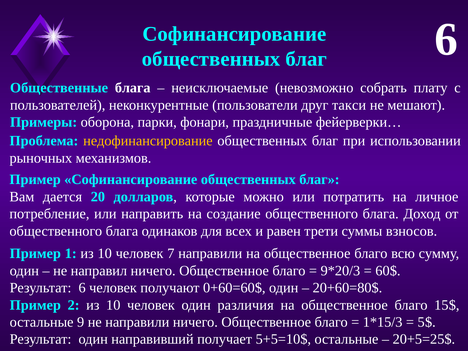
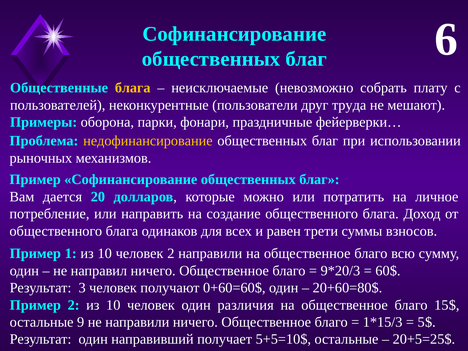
блага at (133, 88) colour: white -> yellow
такси: такси -> труда
человек 7: 7 -> 2
Результат 6: 6 -> 3
